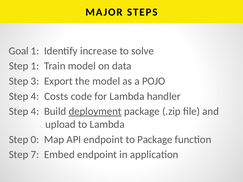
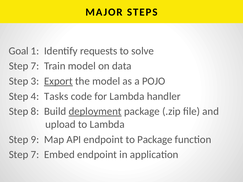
increase: increase -> requests
1 at (35, 66): 1 -> 7
Export underline: none -> present
Costs: Costs -> Tasks
4 at (35, 112): 4 -> 8
0: 0 -> 9
